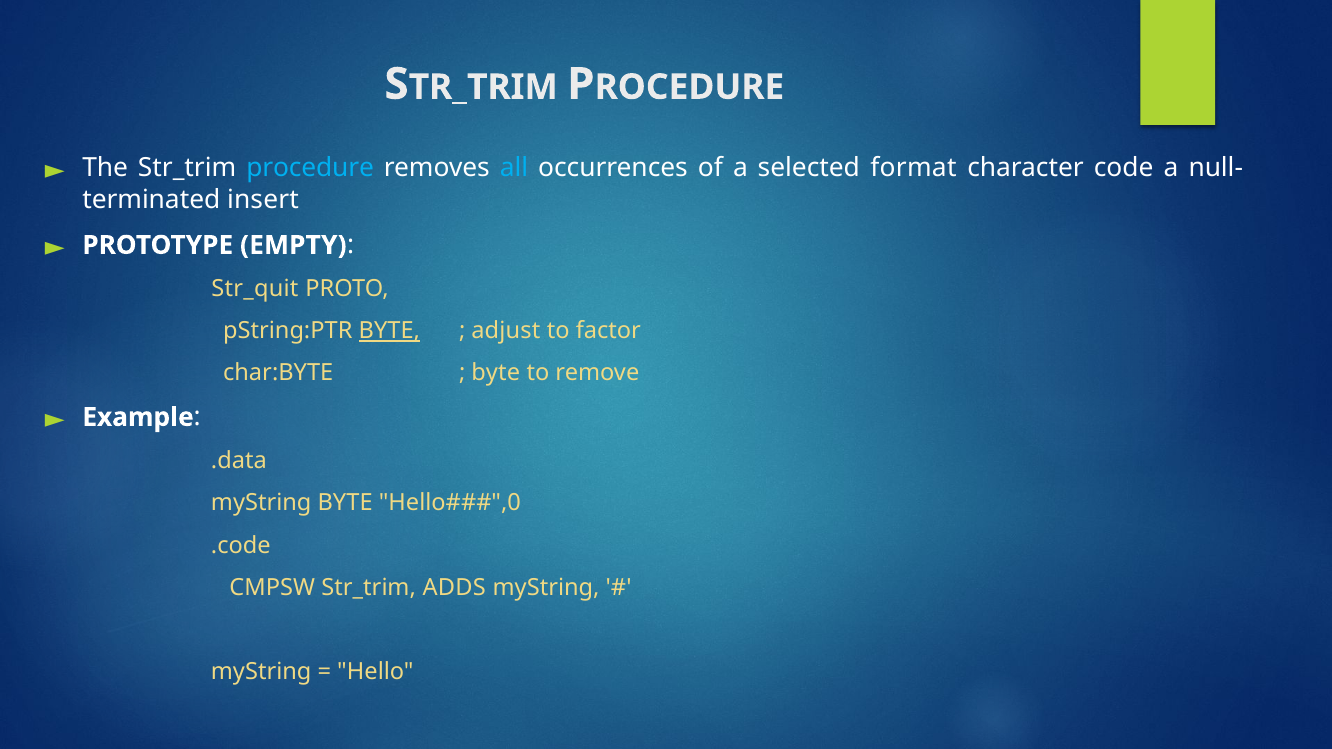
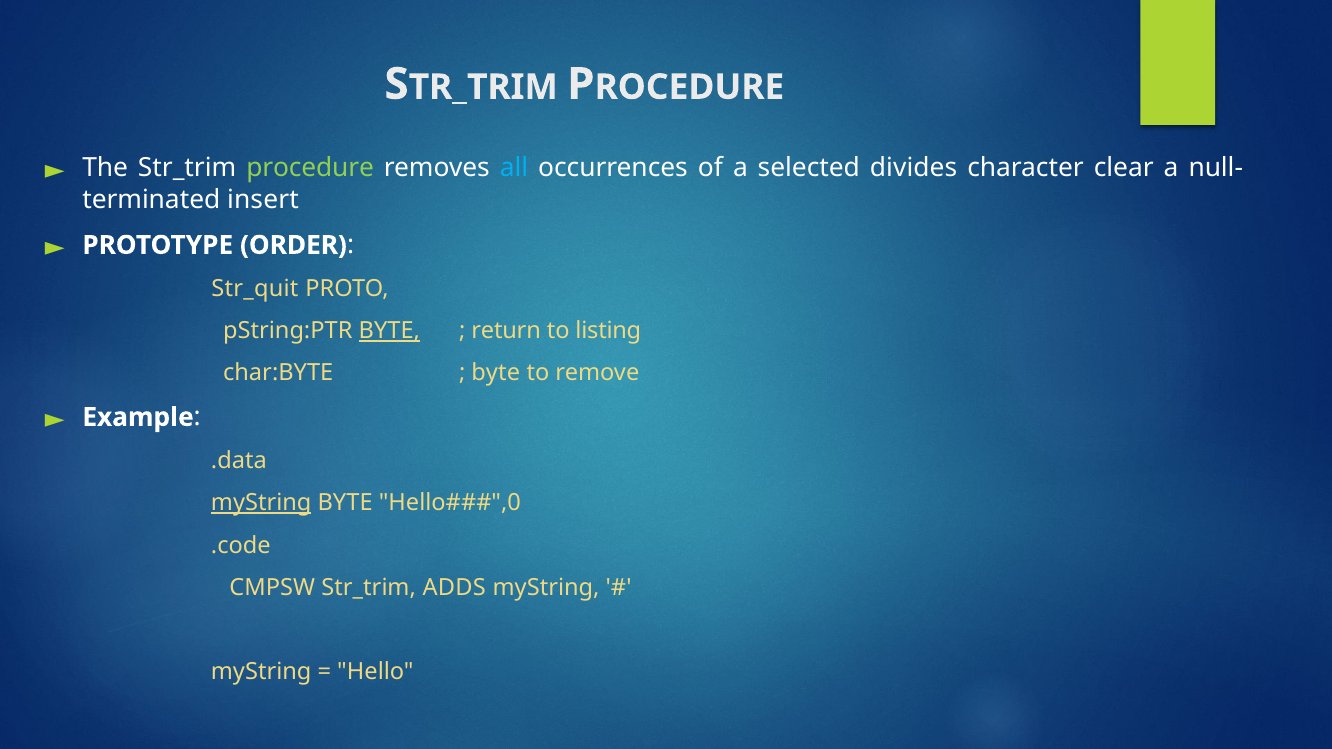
procedure colour: light blue -> light green
format: format -> divides
code: code -> clear
EMPTY: EMPTY -> ORDER
adjust: adjust -> return
factor: factor -> listing
myString at (261, 503) underline: none -> present
